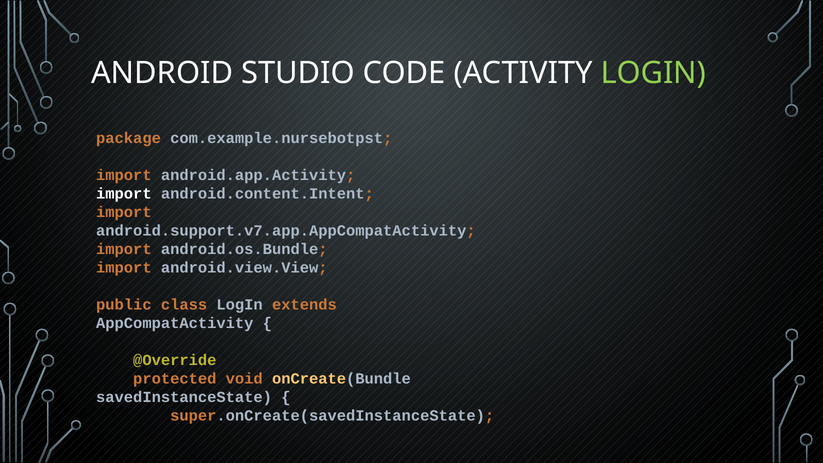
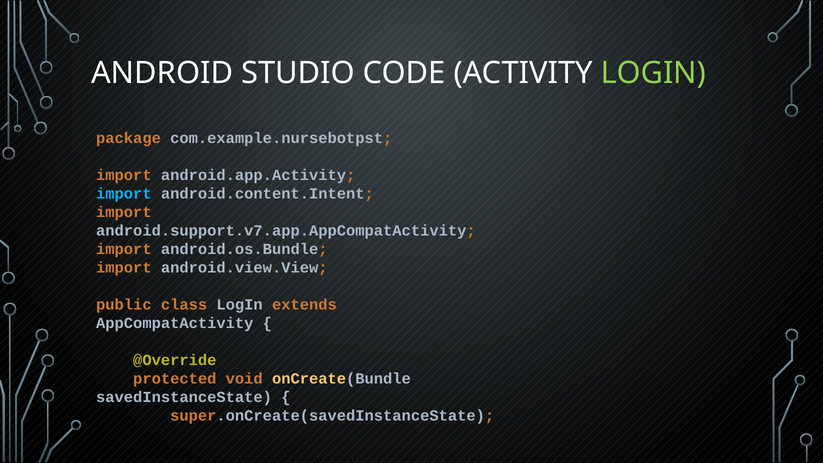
import at (124, 194) colour: white -> light blue
